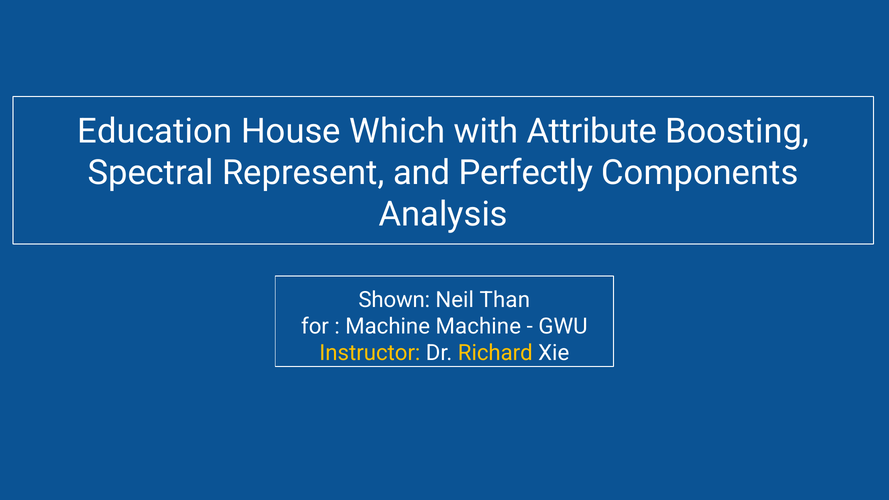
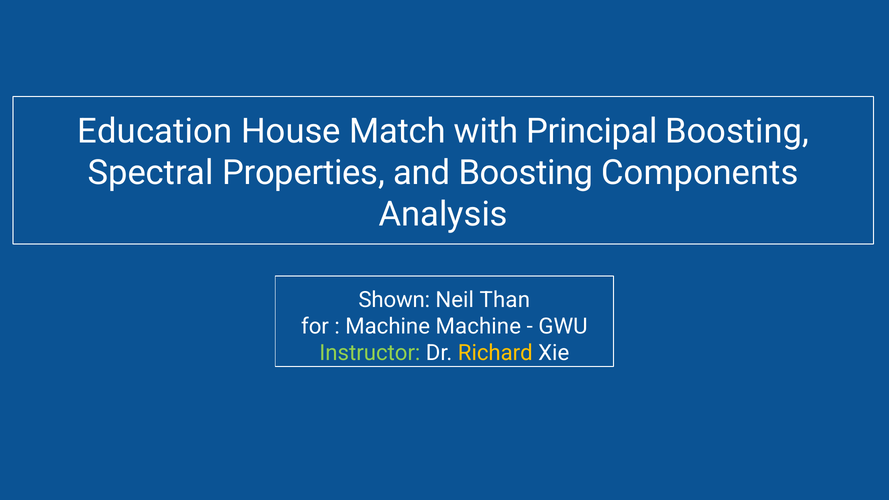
Which: Which -> Match
Attribute: Attribute -> Principal
Represent: Represent -> Properties
and Perfectly: Perfectly -> Boosting
Instructor colour: yellow -> light green
